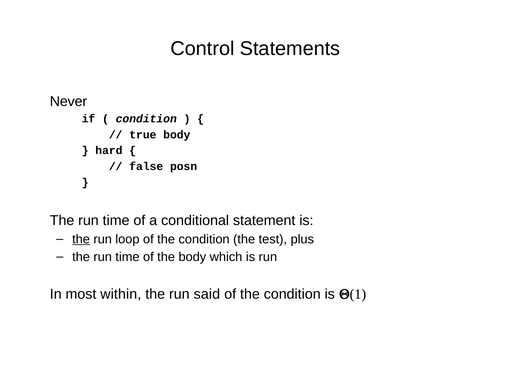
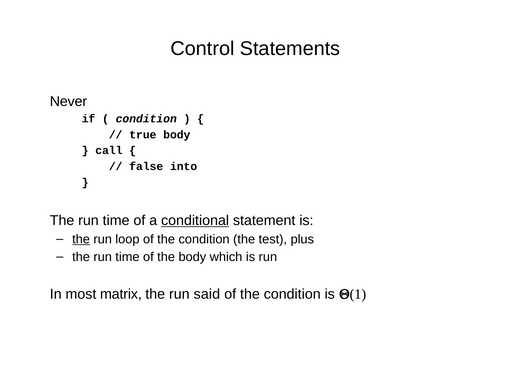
hard: hard -> call
posn: posn -> into
conditional underline: none -> present
within: within -> matrix
